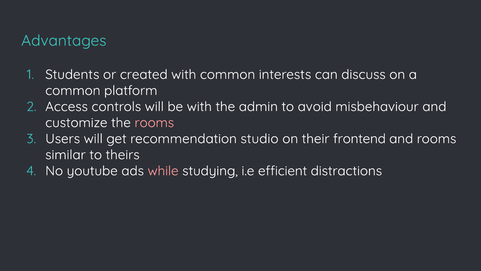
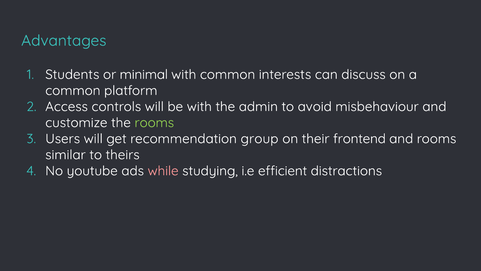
created: created -> minimal
rooms at (154, 123) colour: pink -> light green
studio: studio -> group
